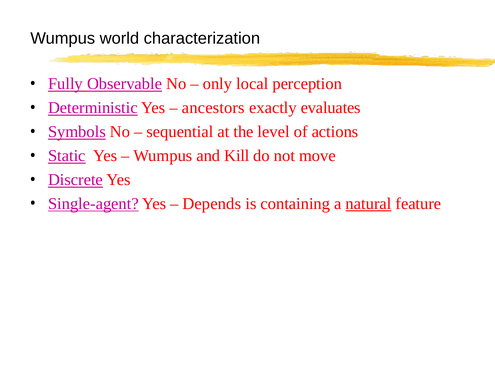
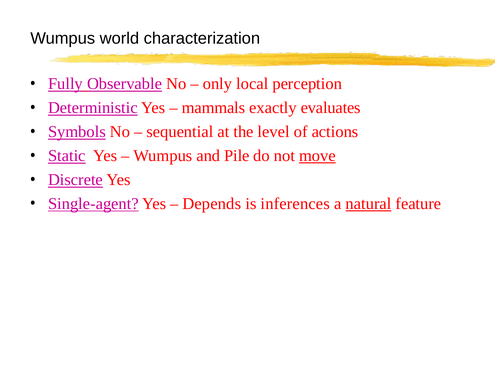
ancestors: ancestors -> mammals
Kill: Kill -> Pile
move underline: none -> present
containing: containing -> inferences
